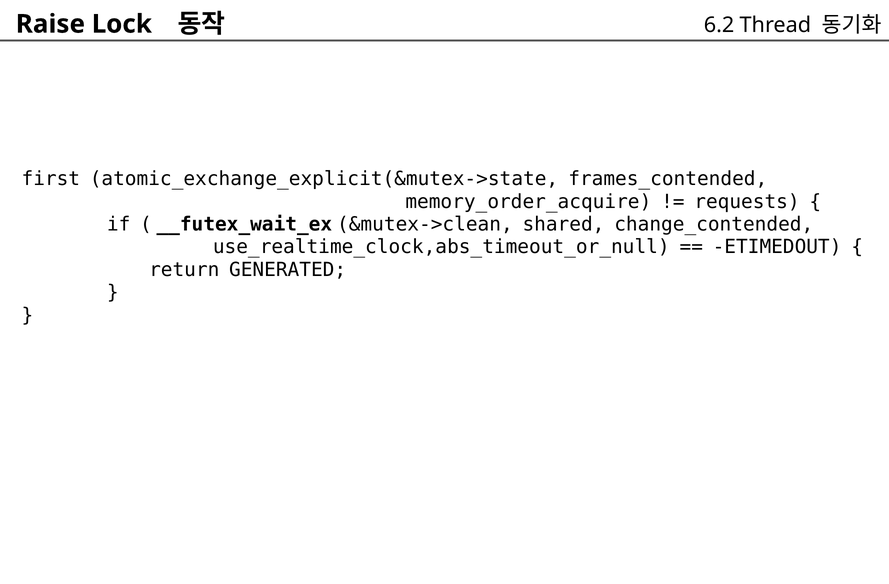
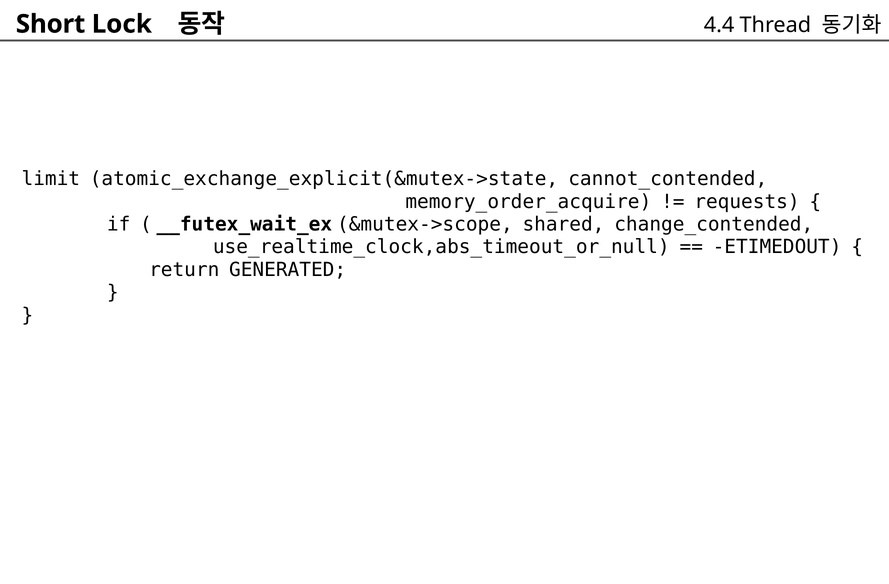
Raise: Raise -> Short
6.2: 6.2 -> 4.4
first: first -> limit
frames_contended: frames_contended -> cannot_contended
&mutex->clean: &mutex->clean -> &mutex->scope
